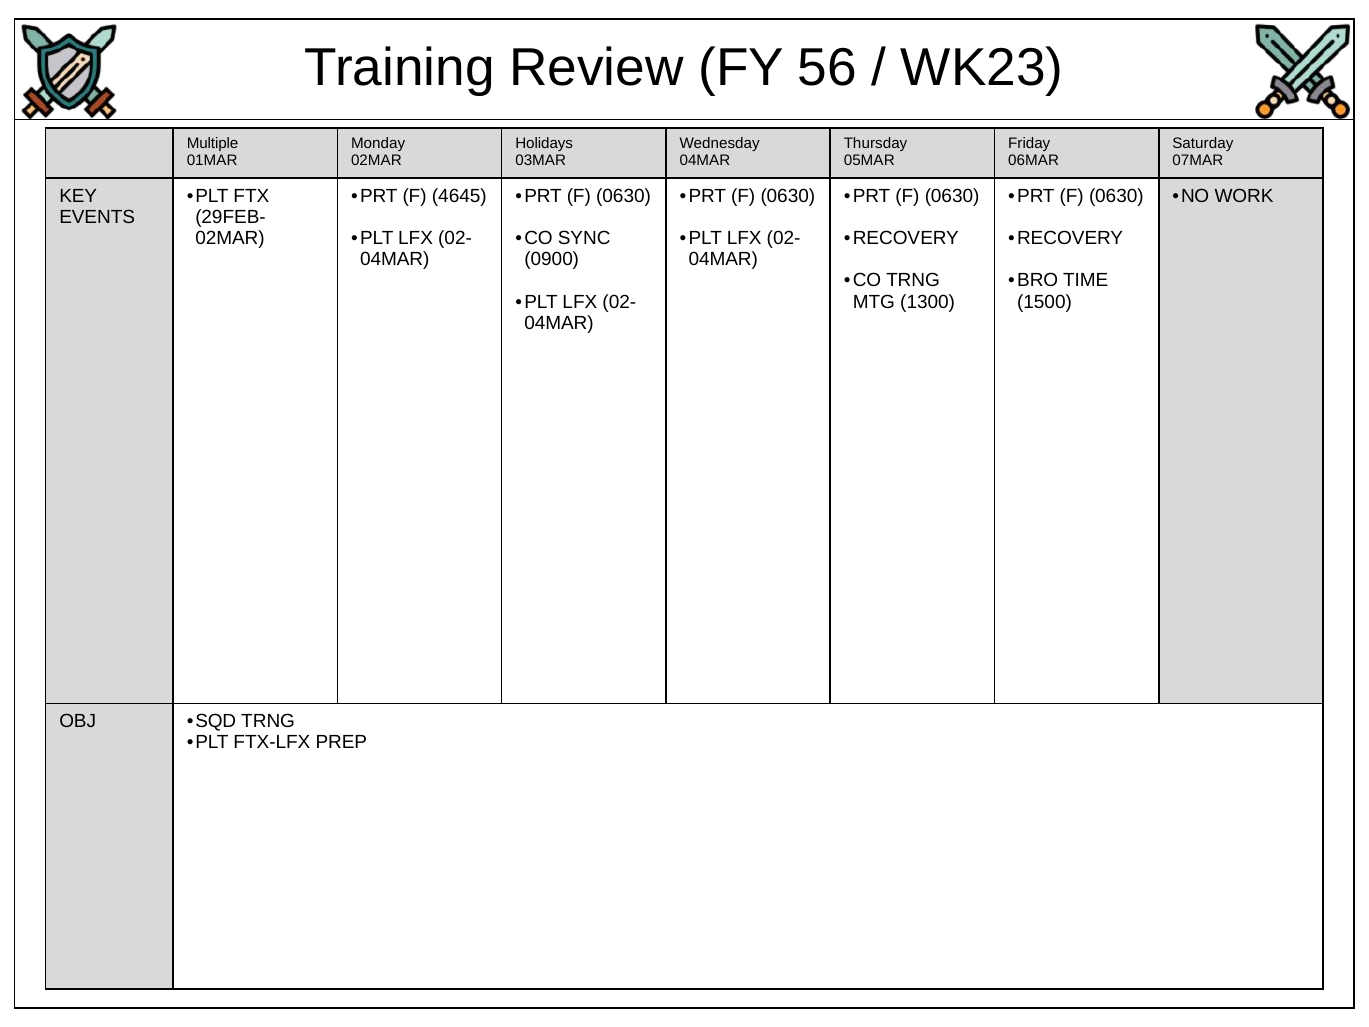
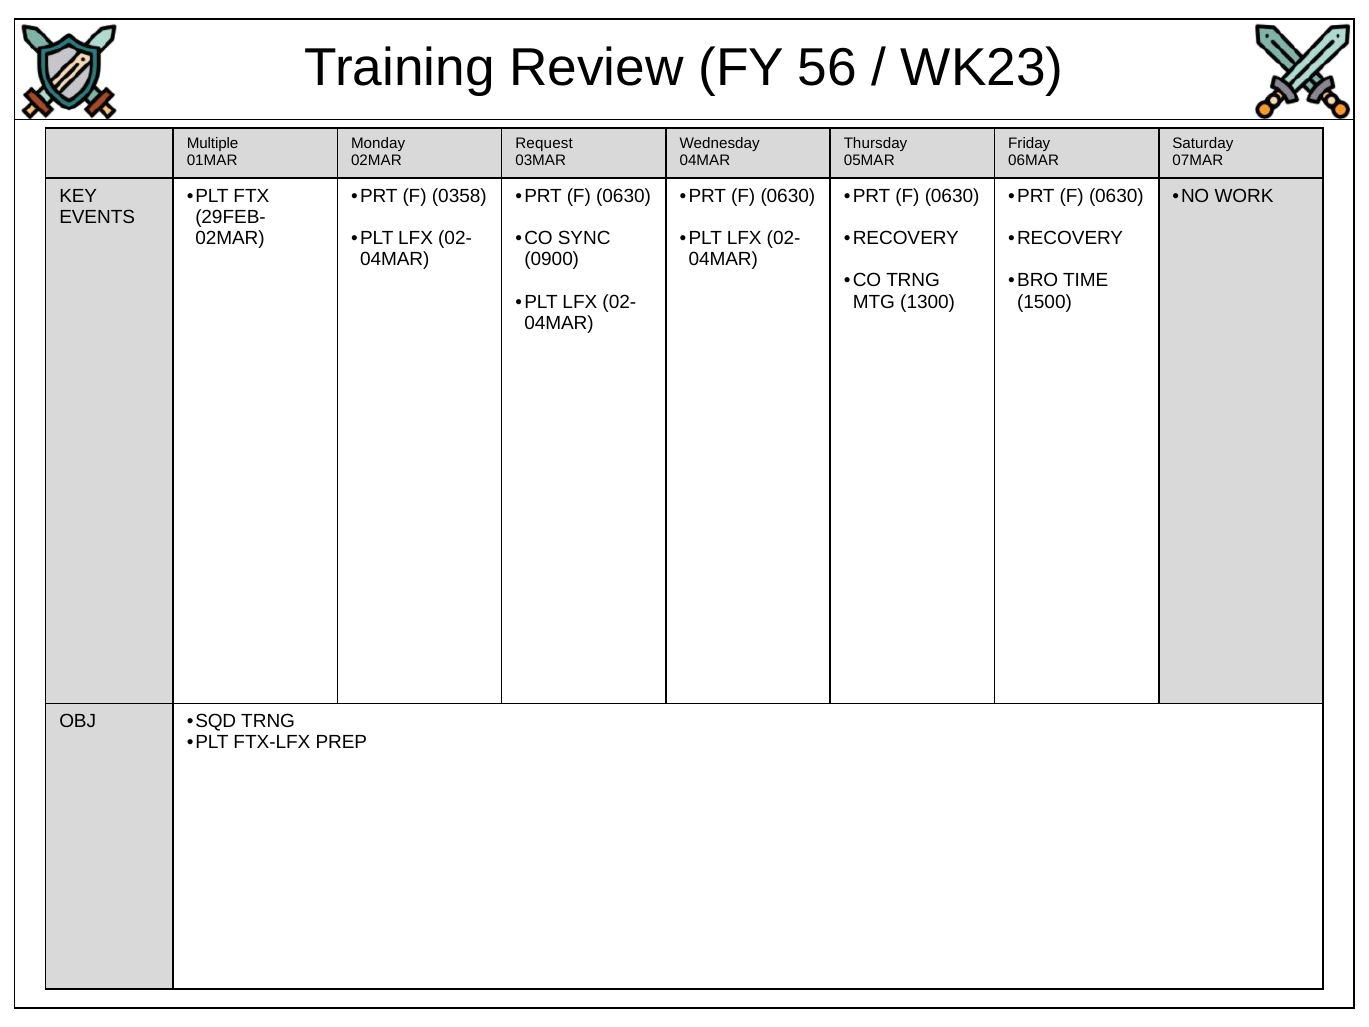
Holidays: Holidays -> Request
4645: 4645 -> 0358
